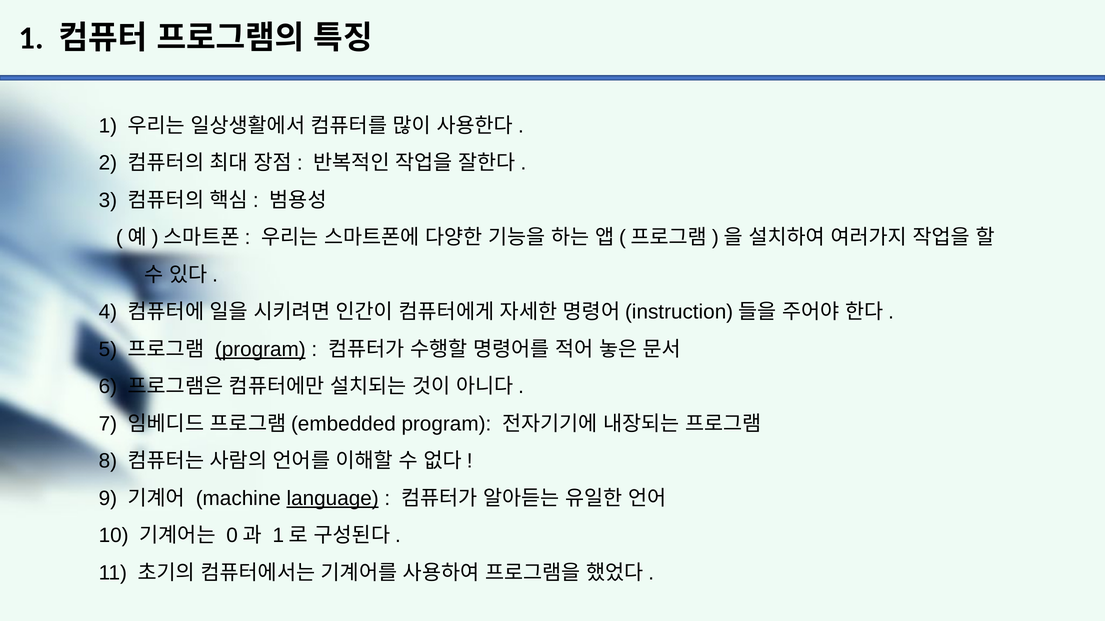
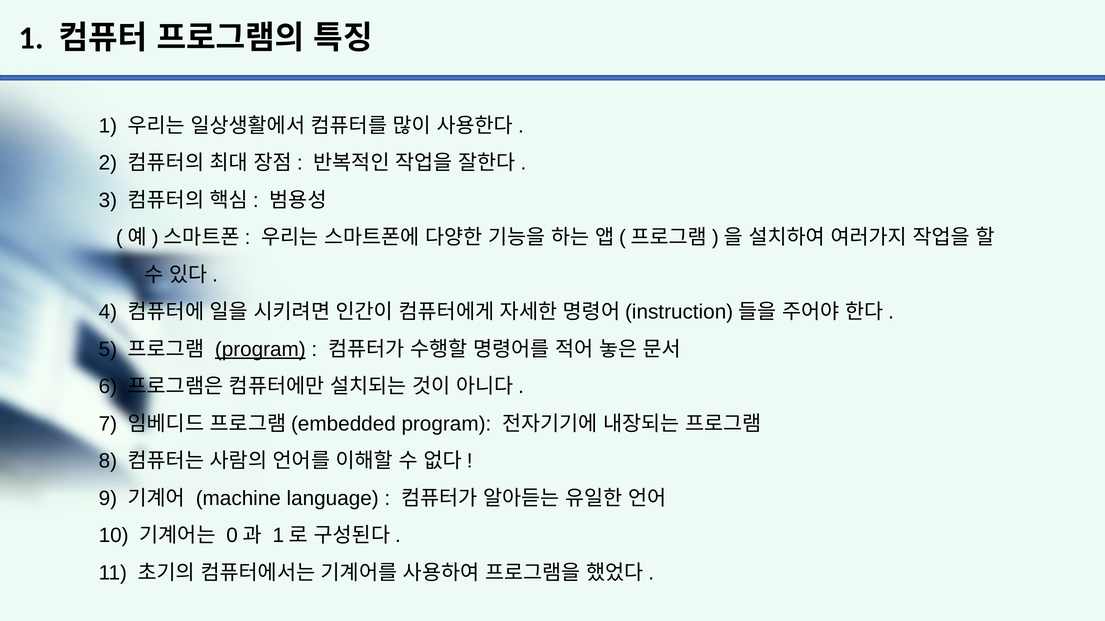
language underline: present -> none
